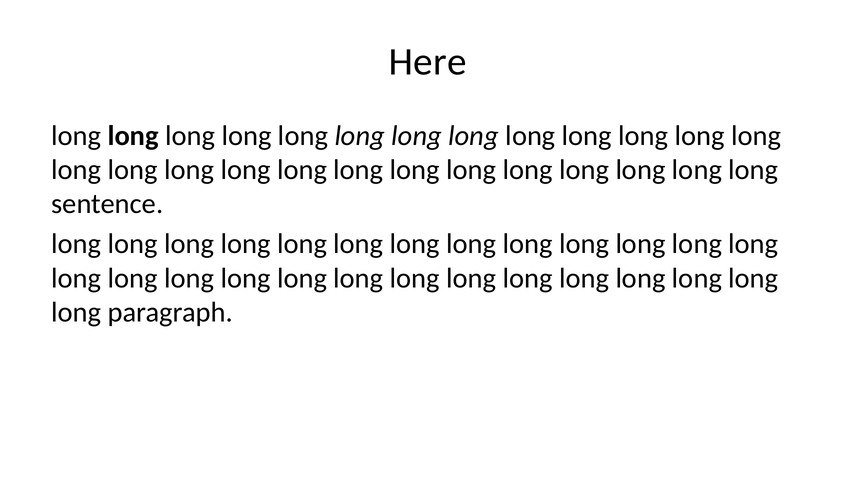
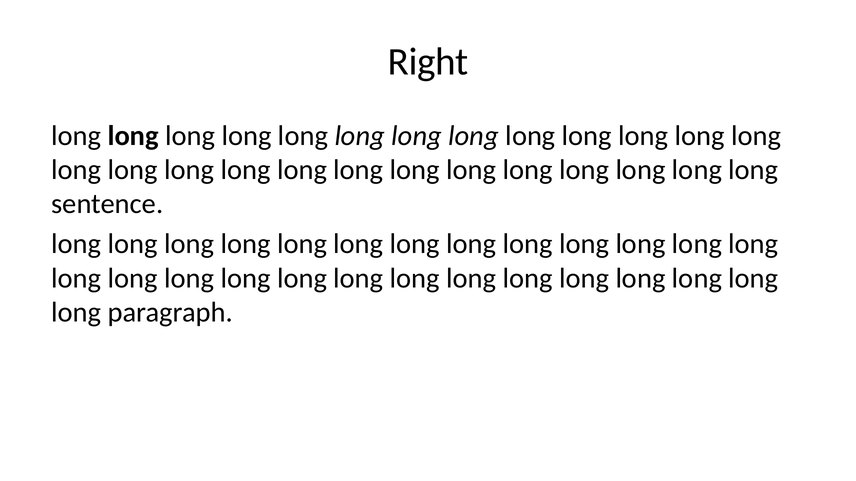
Here: Here -> Right
